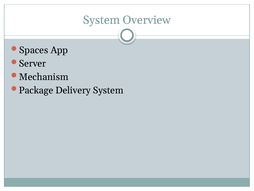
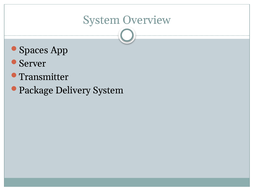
Mechanism: Mechanism -> Transmitter
